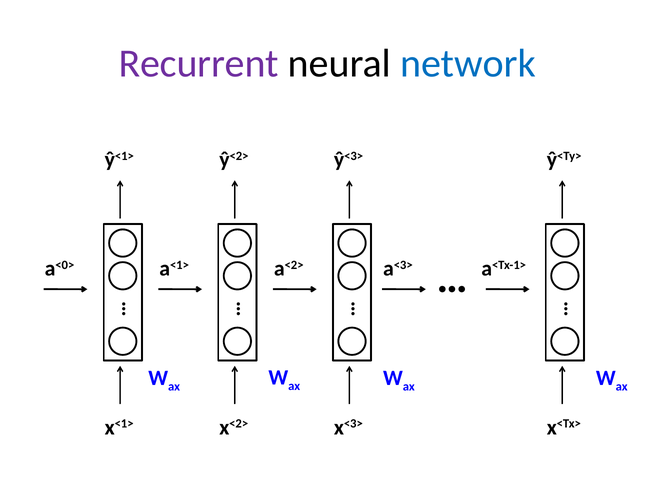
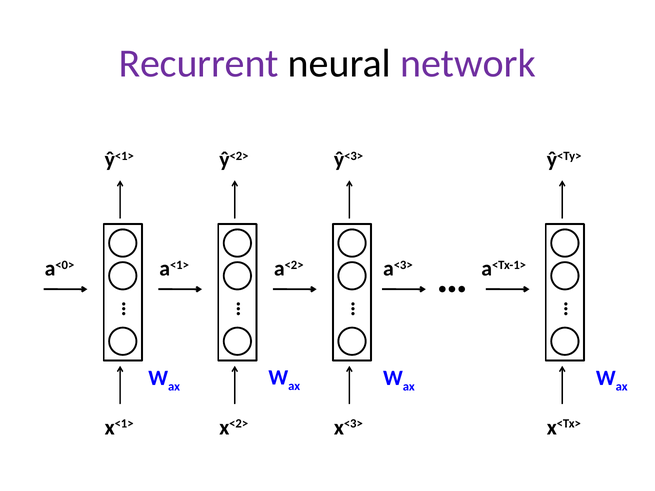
network colour: blue -> purple
